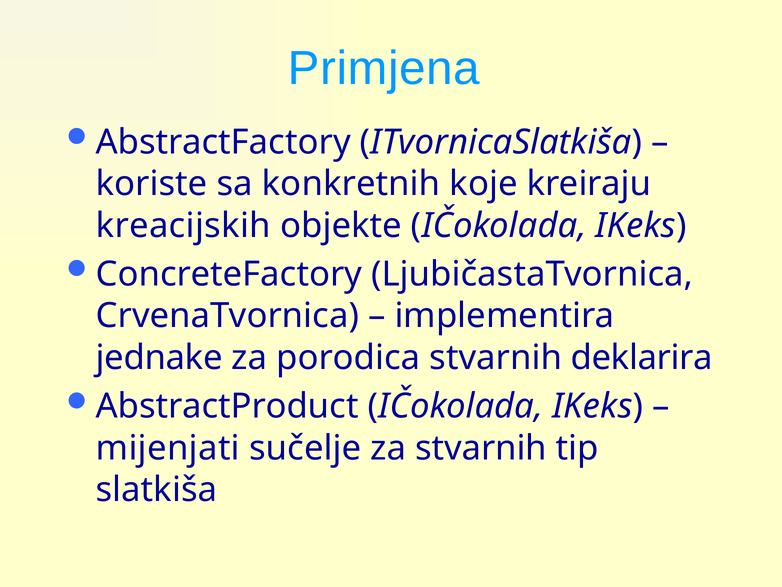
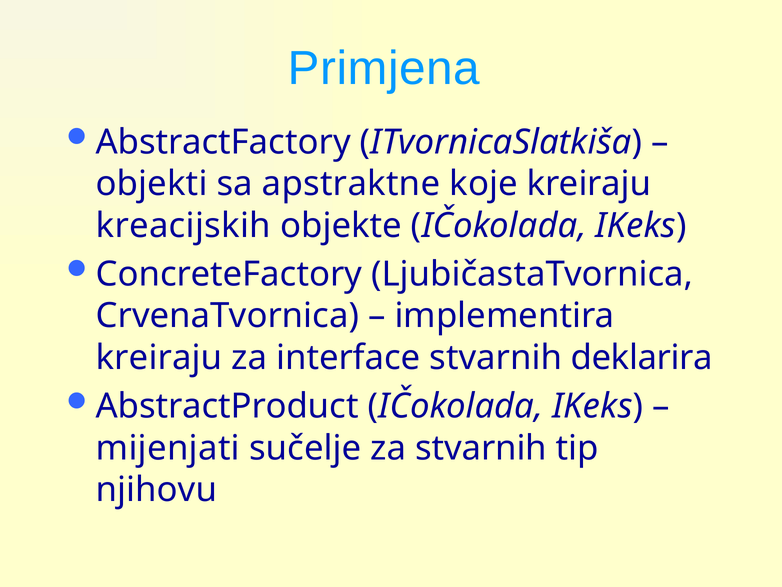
koriste: koriste -> objekti
konkretnih: konkretnih -> apstraktne
jednake at (159, 357): jednake -> kreiraju
porodica: porodica -> interface
slatkiša: slatkiša -> njihovu
